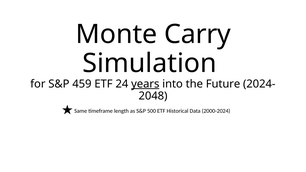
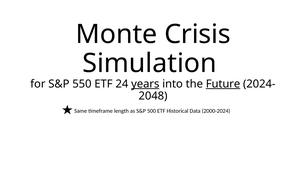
Carry: Carry -> Crisis
459: 459 -> 550
Future underline: none -> present
